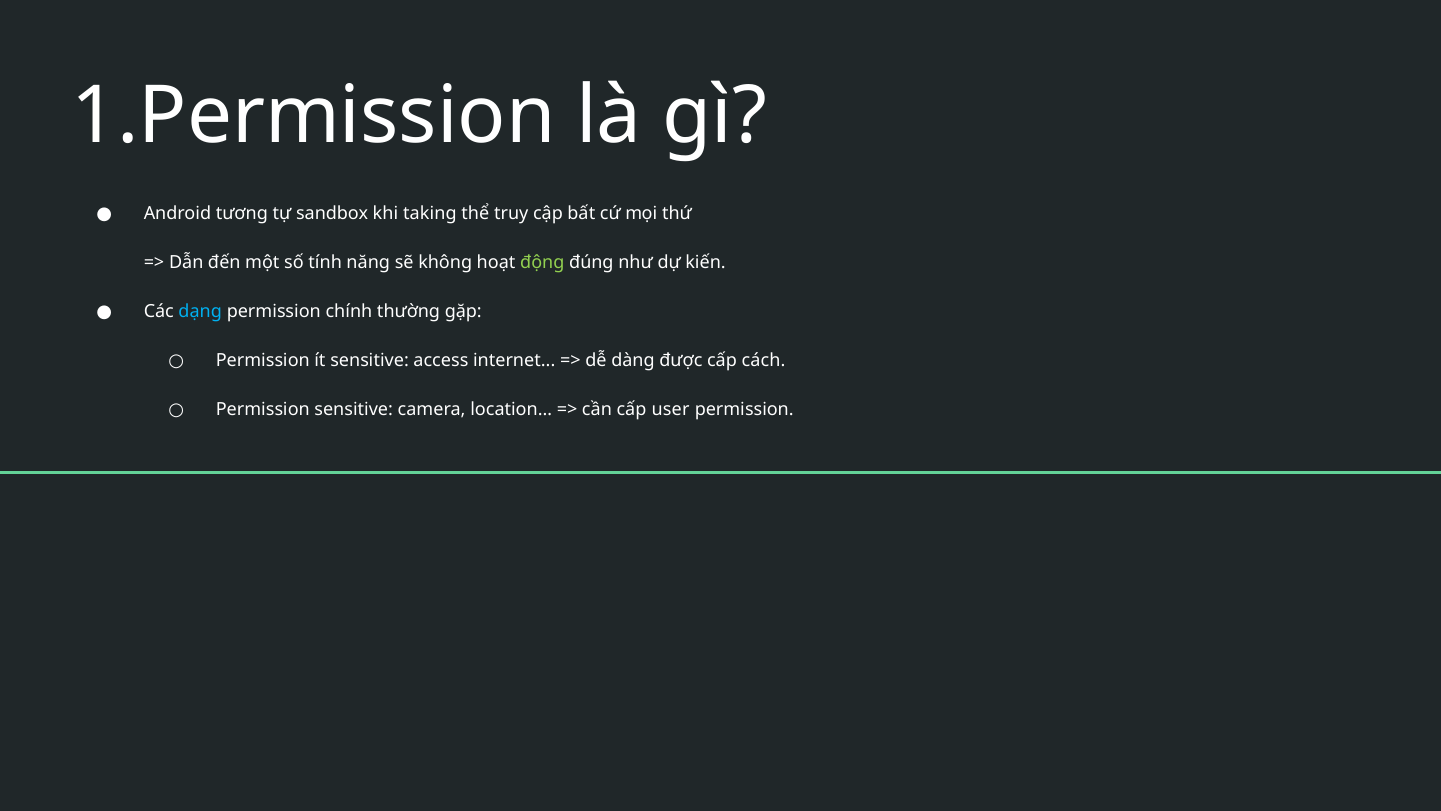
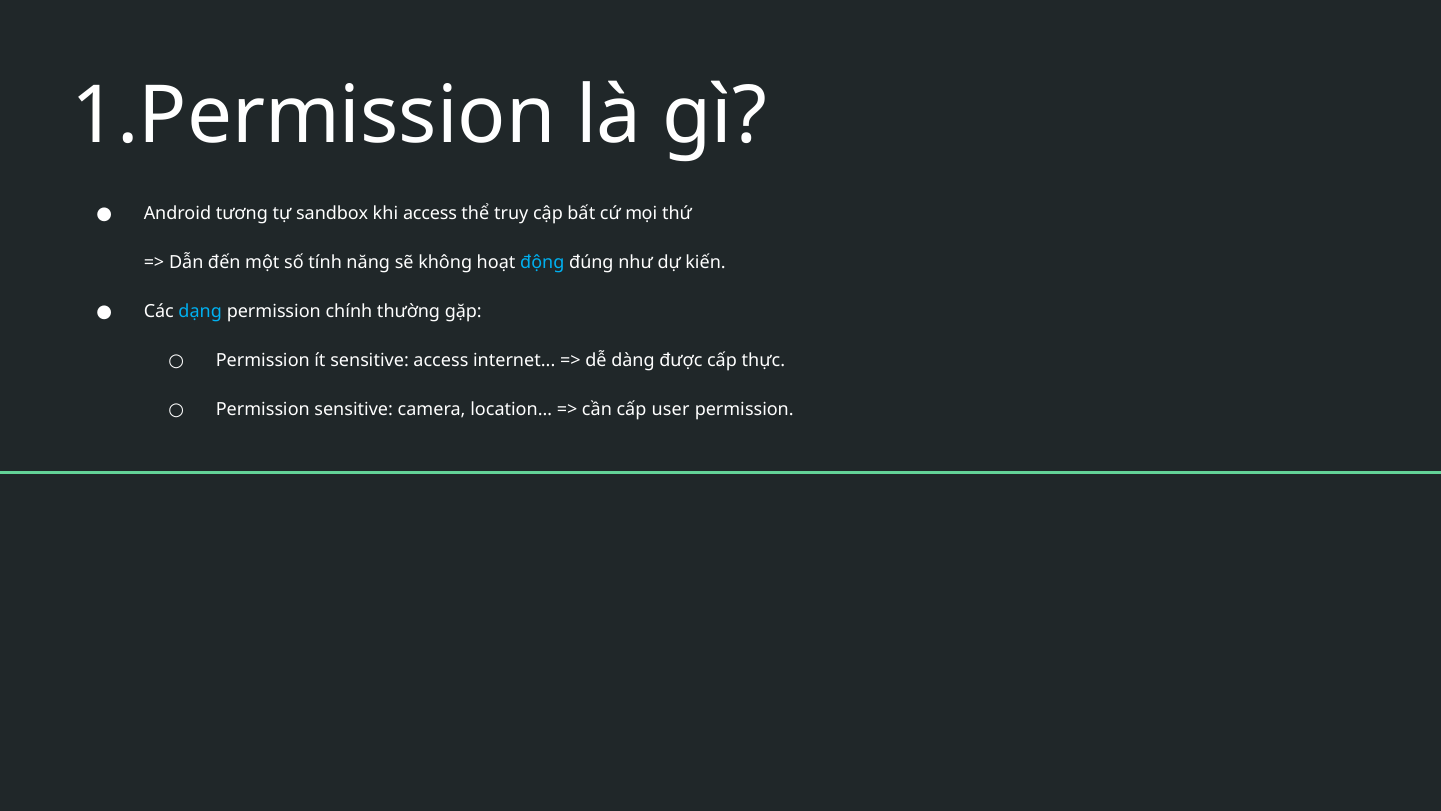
khi taking: taking -> access
động colour: light green -> light blue
cách: cách -> thực
